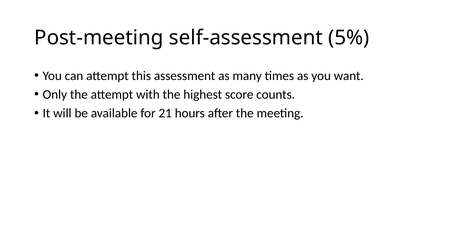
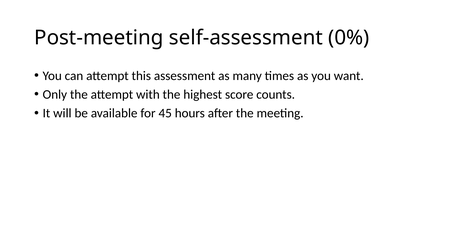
5%: 5% -> 0%
21: 21 -> 45
